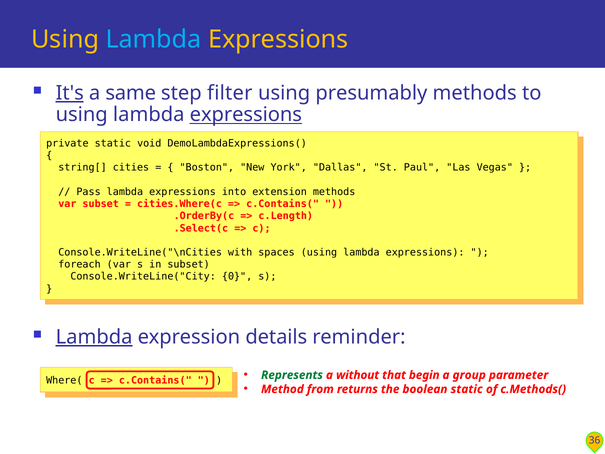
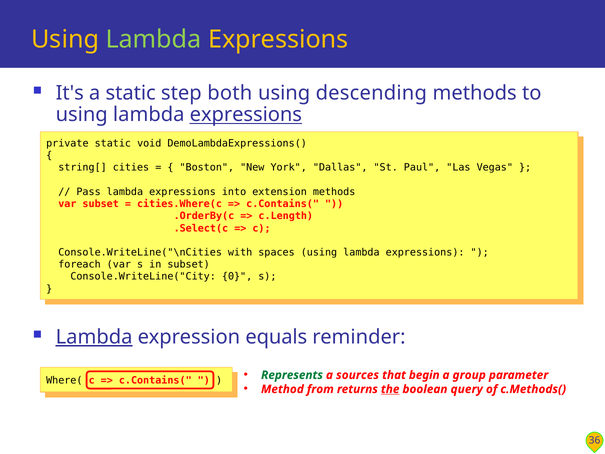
Lambda at (154, 39) colour: light blue -> light green
It's underline: present -> none
a same: same -> static
filter: filter -> both
presumably: presumably -> descending
details: details -> equals
without: without -> sources
the underline: none -> present
boolean static: static -> query
